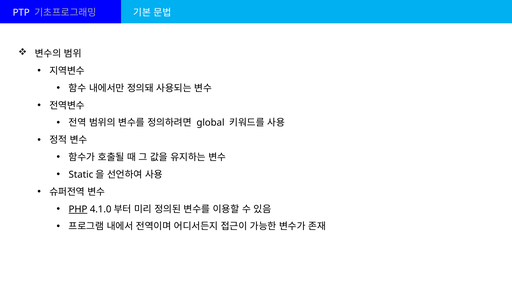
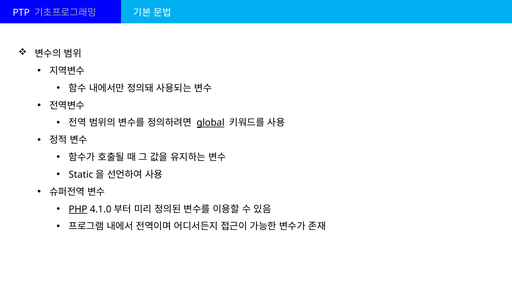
global underline: none -> present
